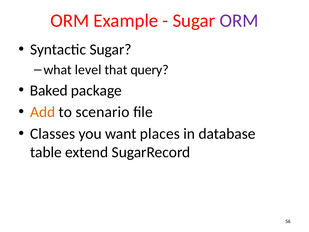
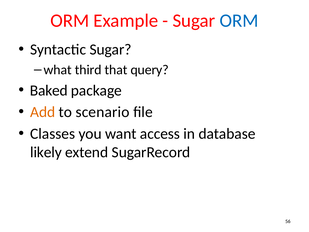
ORM at (239, 21) colour: purple -> blue
level: level -> third
places: places -> access
table: table -> likely
